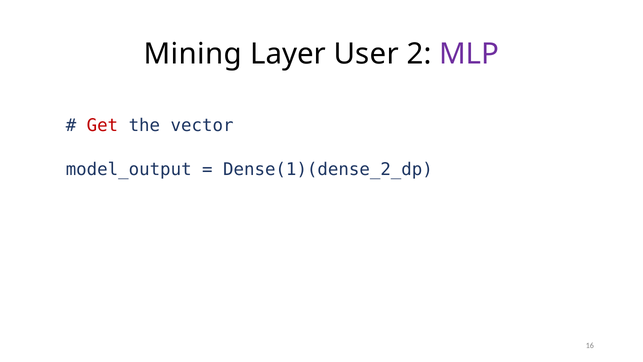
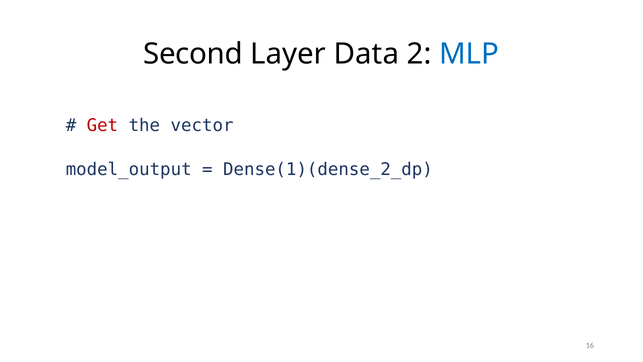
Mining: Mining -> Second
User: User -> Data
MLP colour: purple -> blue
